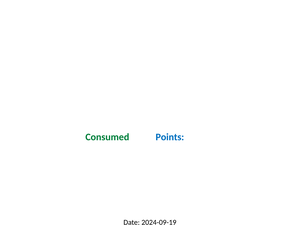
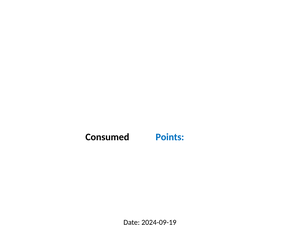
Consumed colour: green -> black
